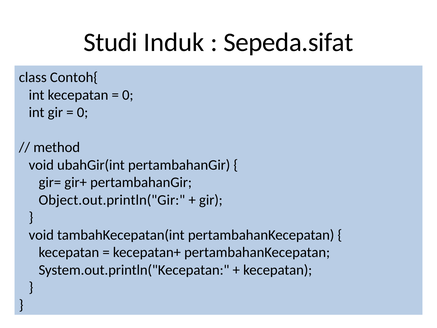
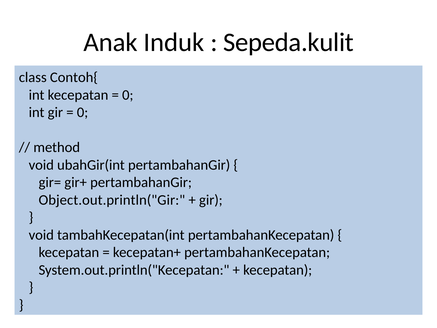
Studi: Studi -> Anak
Sepeda.sifat: Sepeda.sifat -> Sepeda.kulit
